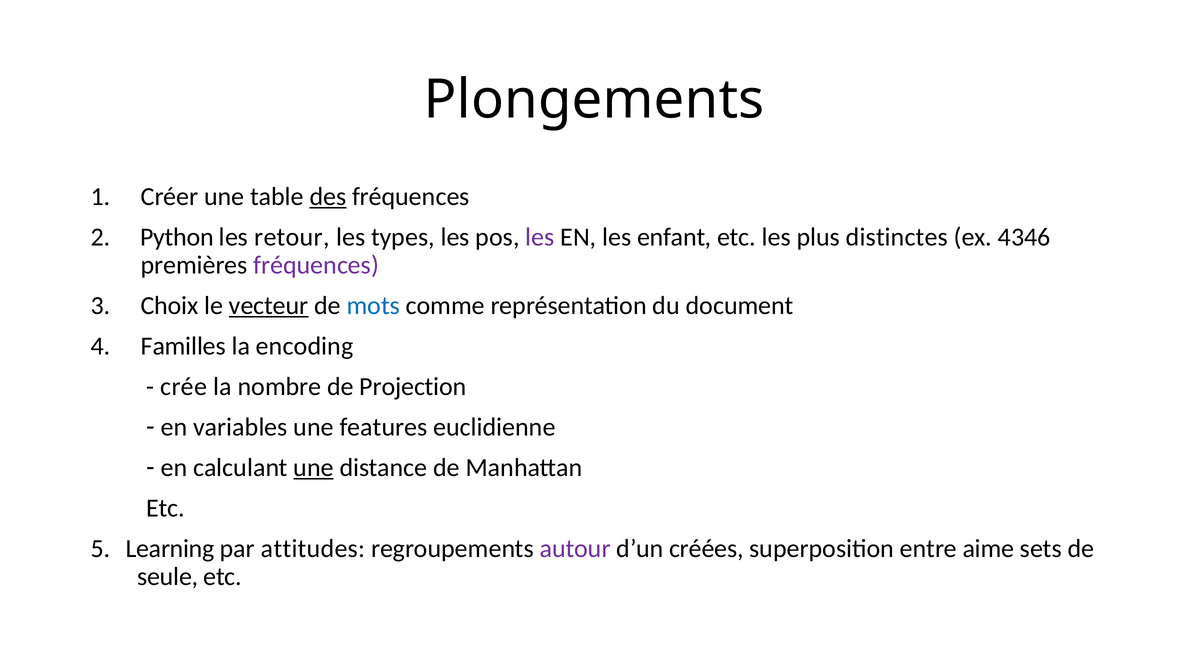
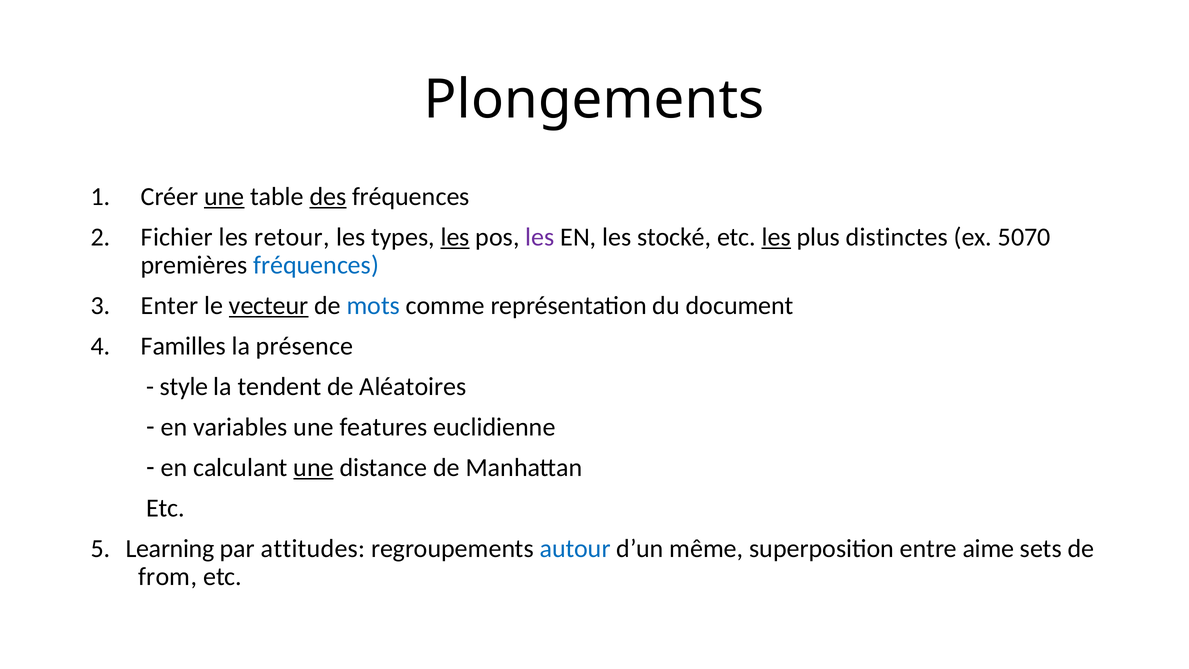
une at (224, 196) underline: none -> present
Python: Python -> Fichier
les at (455, 237) underline: none -> present
enfant: enfant -> stocké
les at (776, 237) underline: none -> present
4346: 4346 -> 5070
fréquences at (316, 265) colour: purple -> blue
Choix: Choix -> Enter
encoding: encoding -> présence
crée: crée -> style
nombre: nombre -> tendent
Projection: Projection -> Aléatoires
autour colour: purple -> blue
créées: créées -> même
seule: seule -> from
